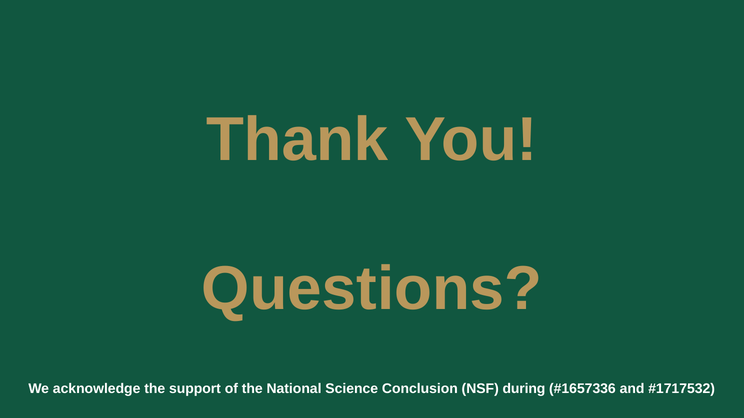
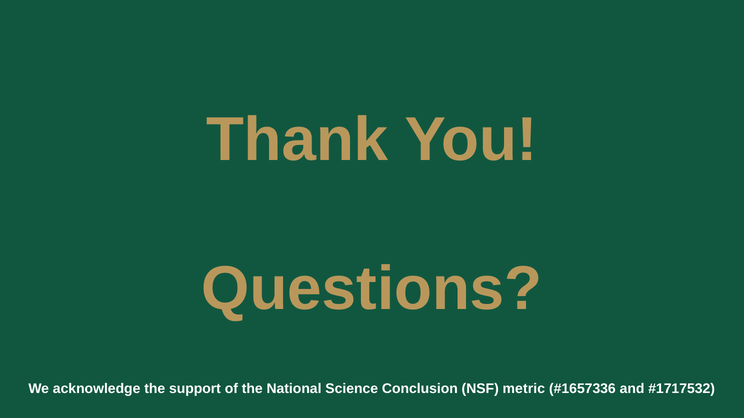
during: during -> metric
